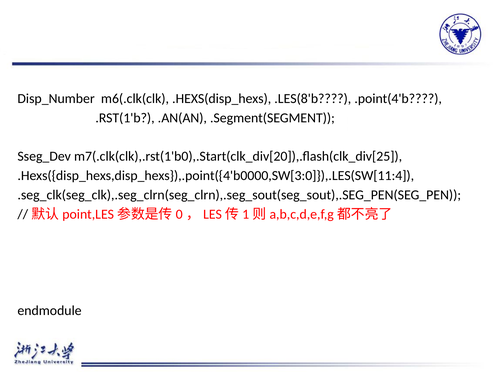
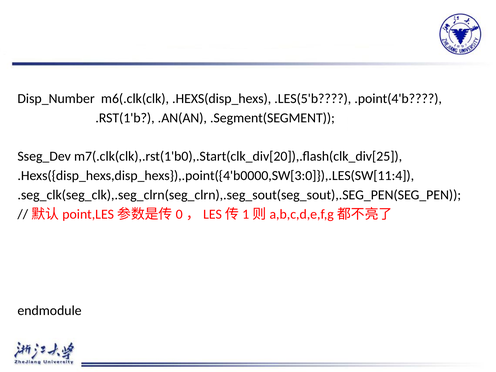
.LES(8'b: .LES(8'b -> .LES(5'b
